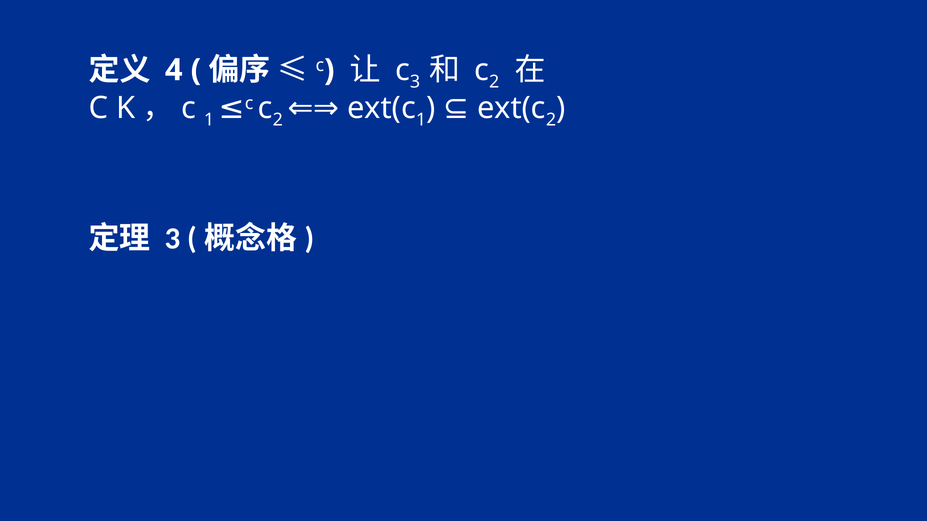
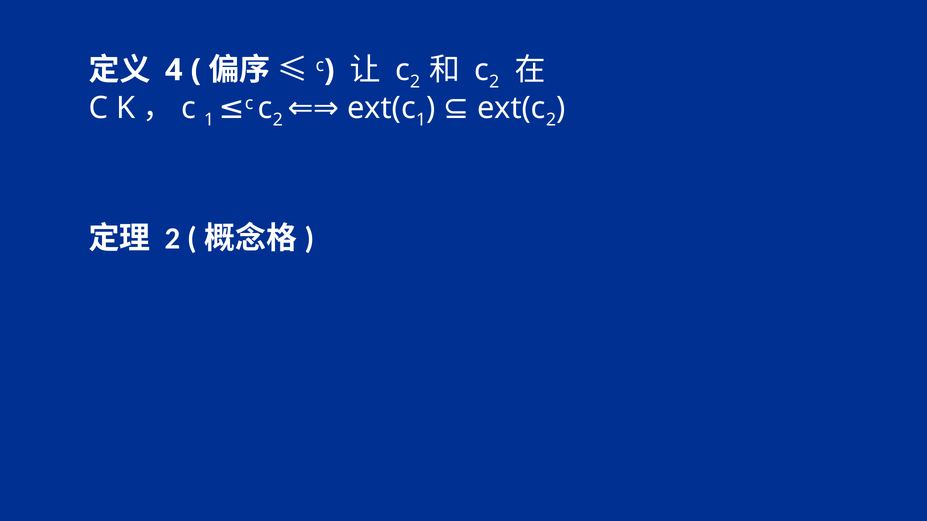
3 at (415, 82): 3 -> 2
3 at (173, 239): 3 -> 2
